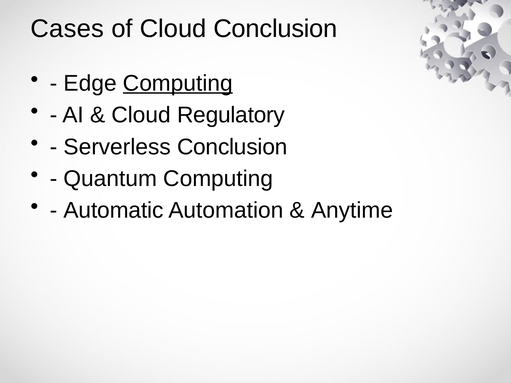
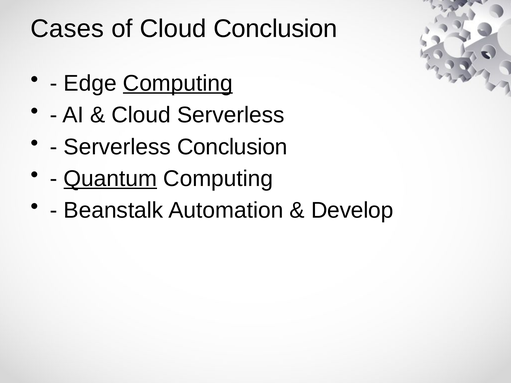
Cloud Regulatory: Regulatory -> Serverless
Quantum underline: none -> present
Automatic: Automatic -> Beanstalk
Anytime: Anytime -> Develop
